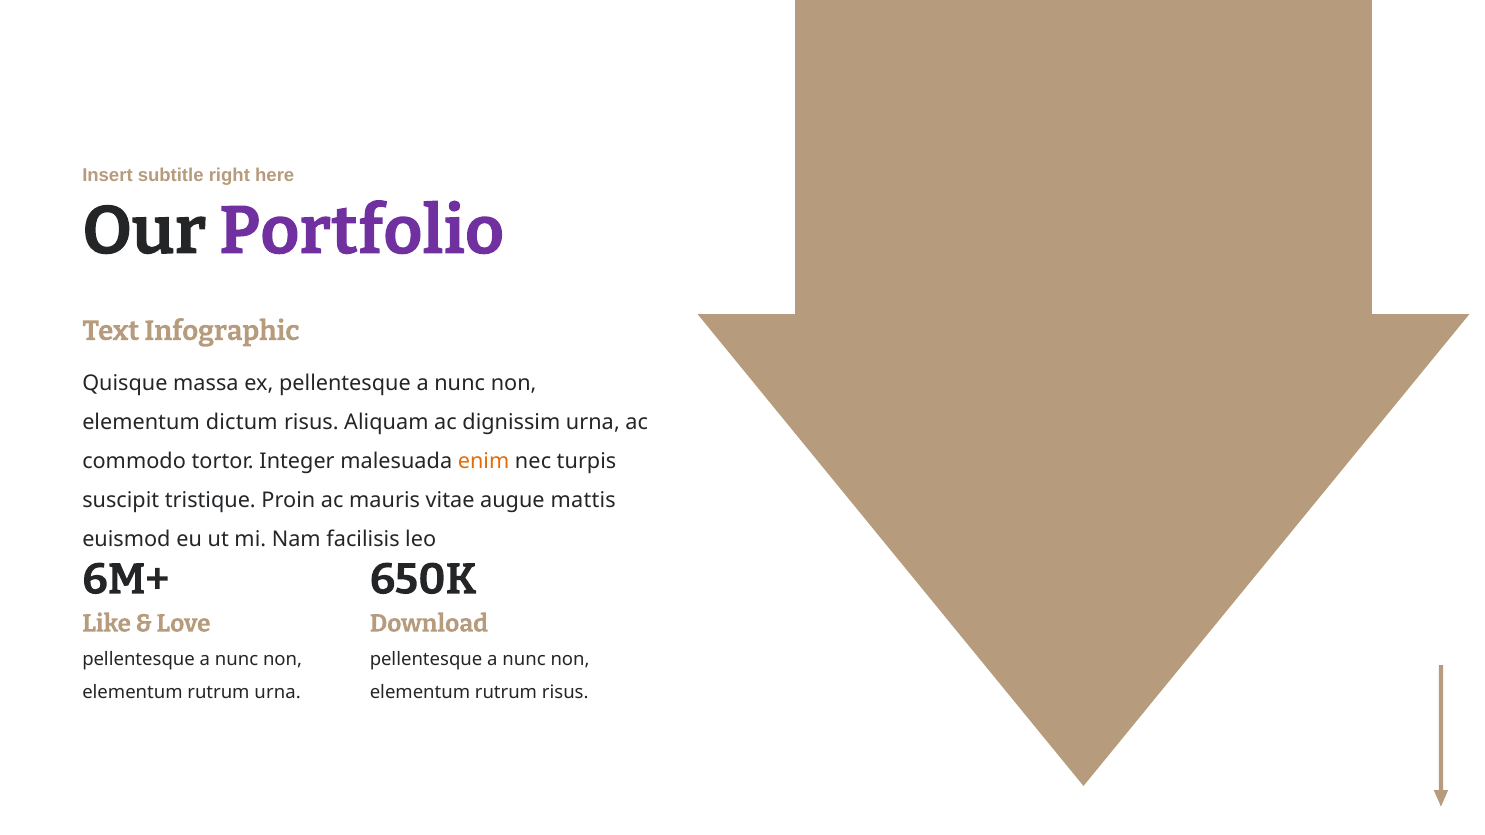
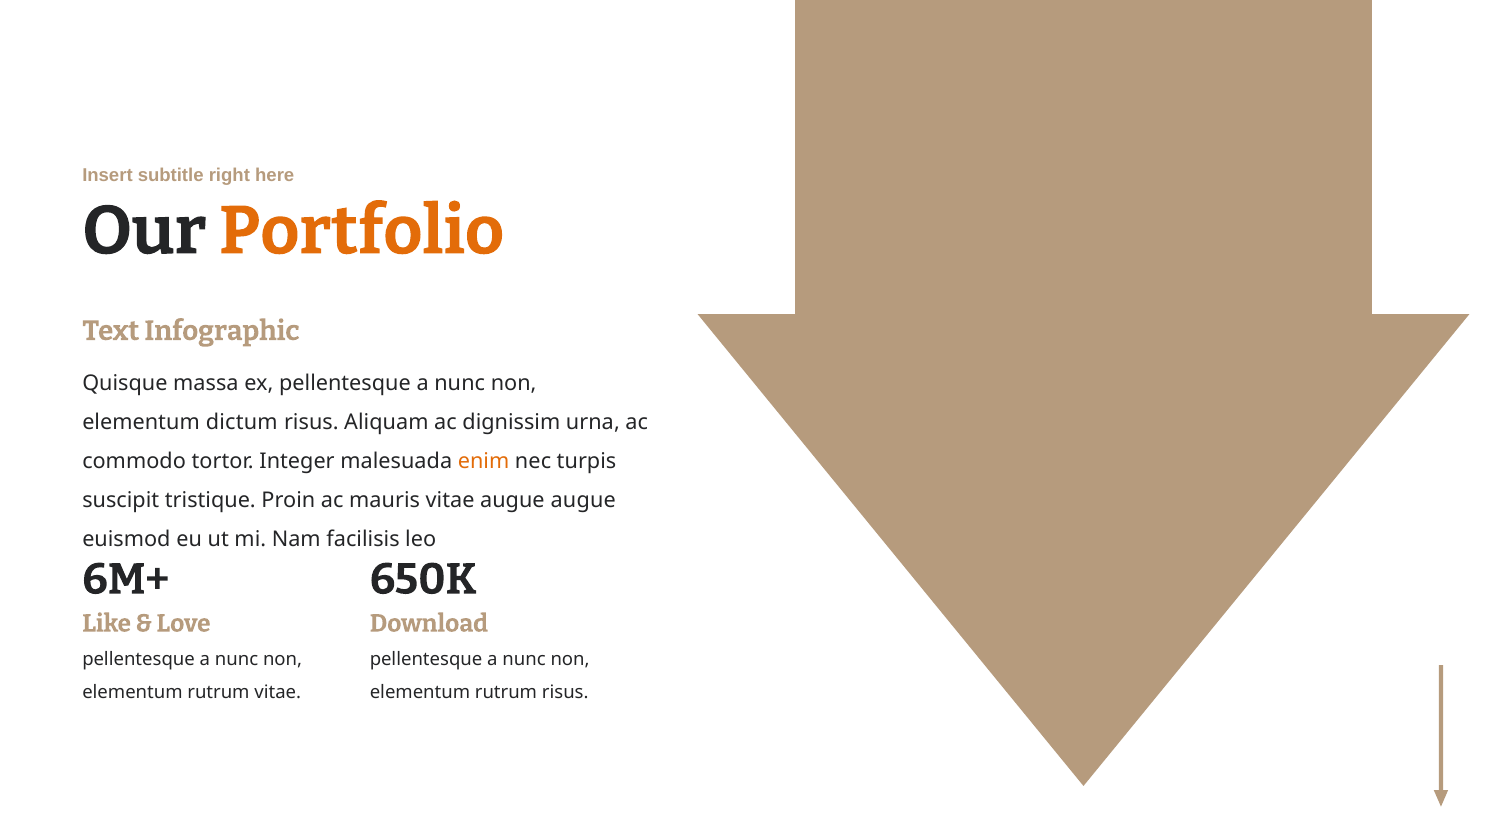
Portfolio colour: purple -> orange
augue mattis: mattis -> augue
rutrum urna: urna -> vitae
